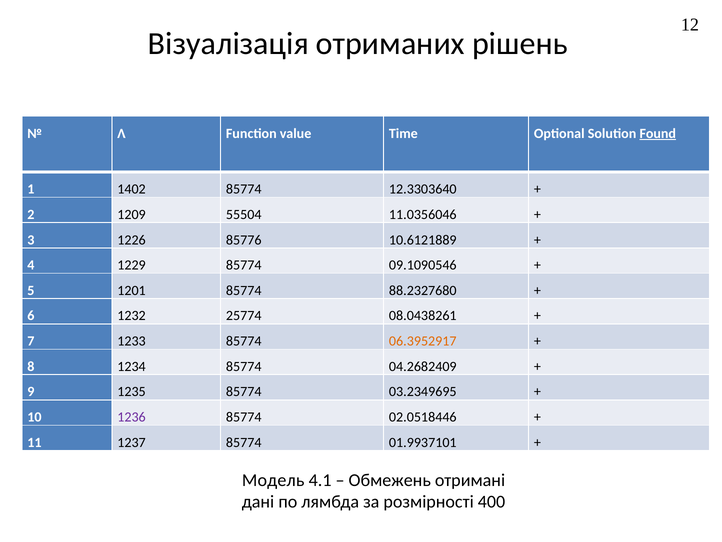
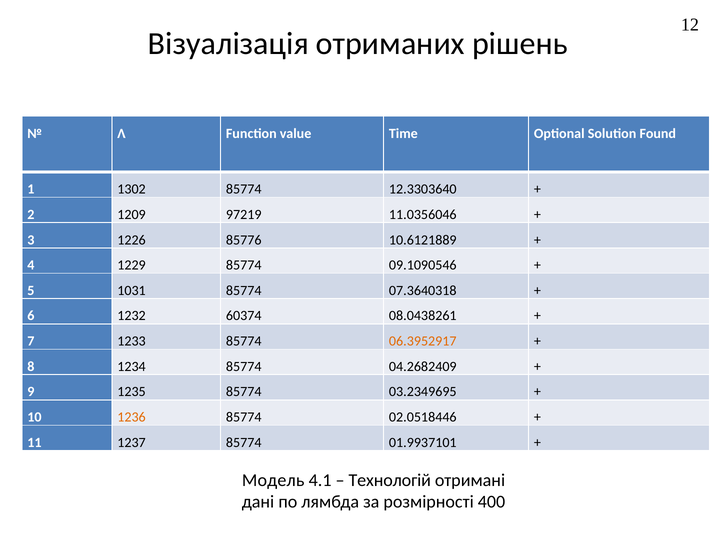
Found underline: present -> none
1402: 1402 -> 1302
55504: 55504 -> 97219
1201: 1201 -> 1031
88.2327680: 88.2327680 -> 07.3640318
25774: 25774 -> 60374
1236 colour: purple -> orange
Обмежень: Обмежень -> Технологій
